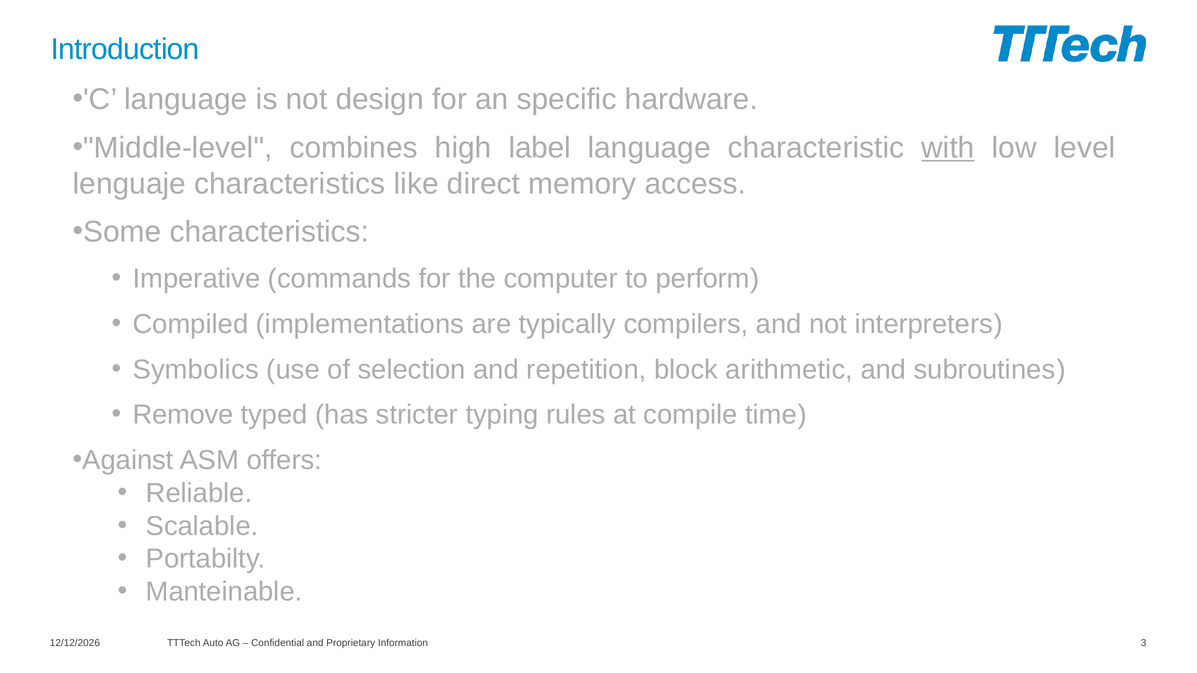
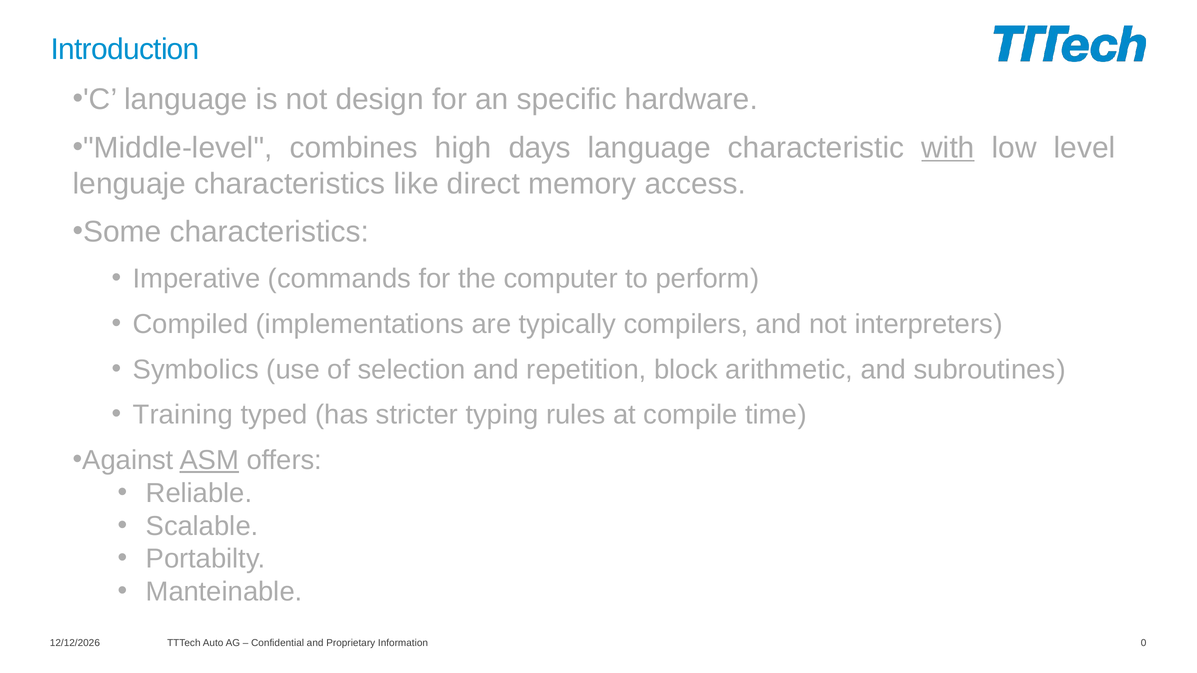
label: label -> days
Remove: Remove -> Training
ASM underline: none -> present
3: 3 -> 0
